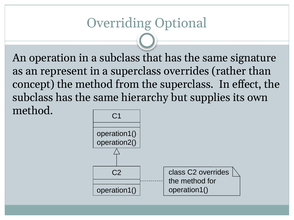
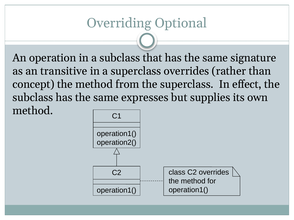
represent: represent -> transitive
hierarchy: hierarchy -> expresses
